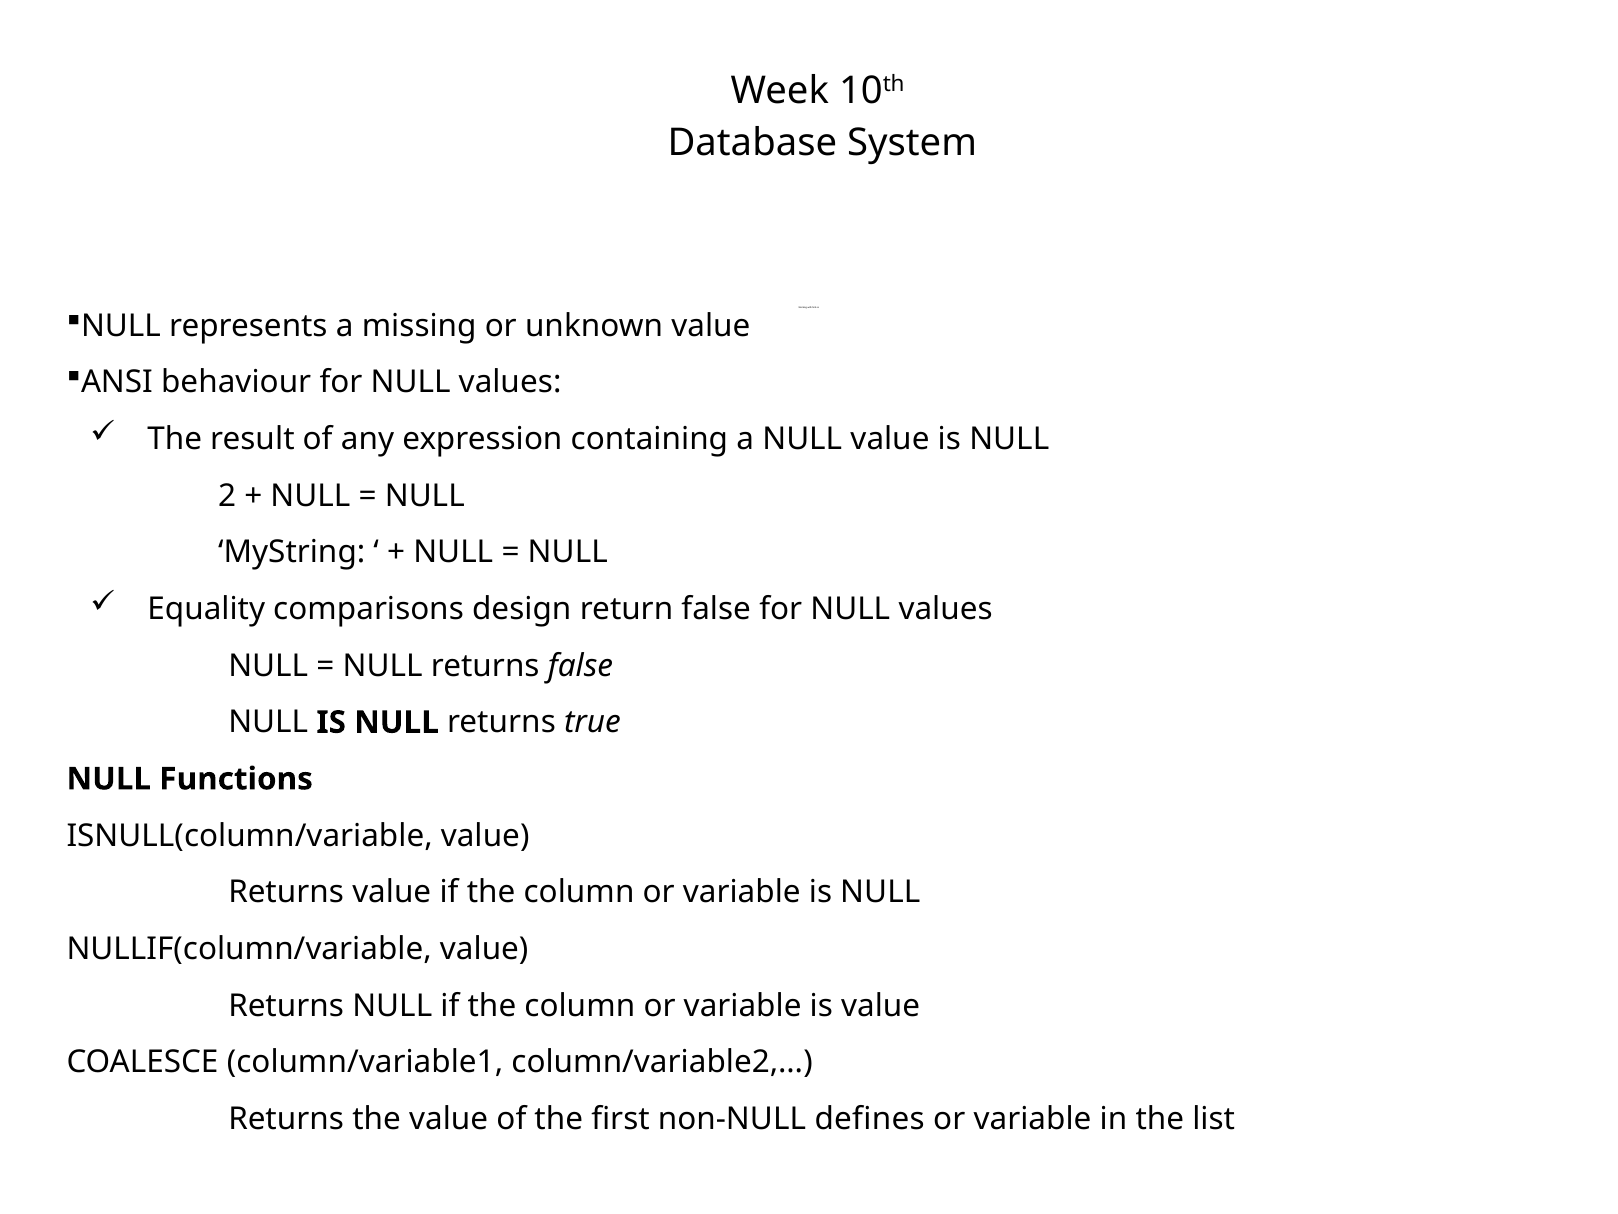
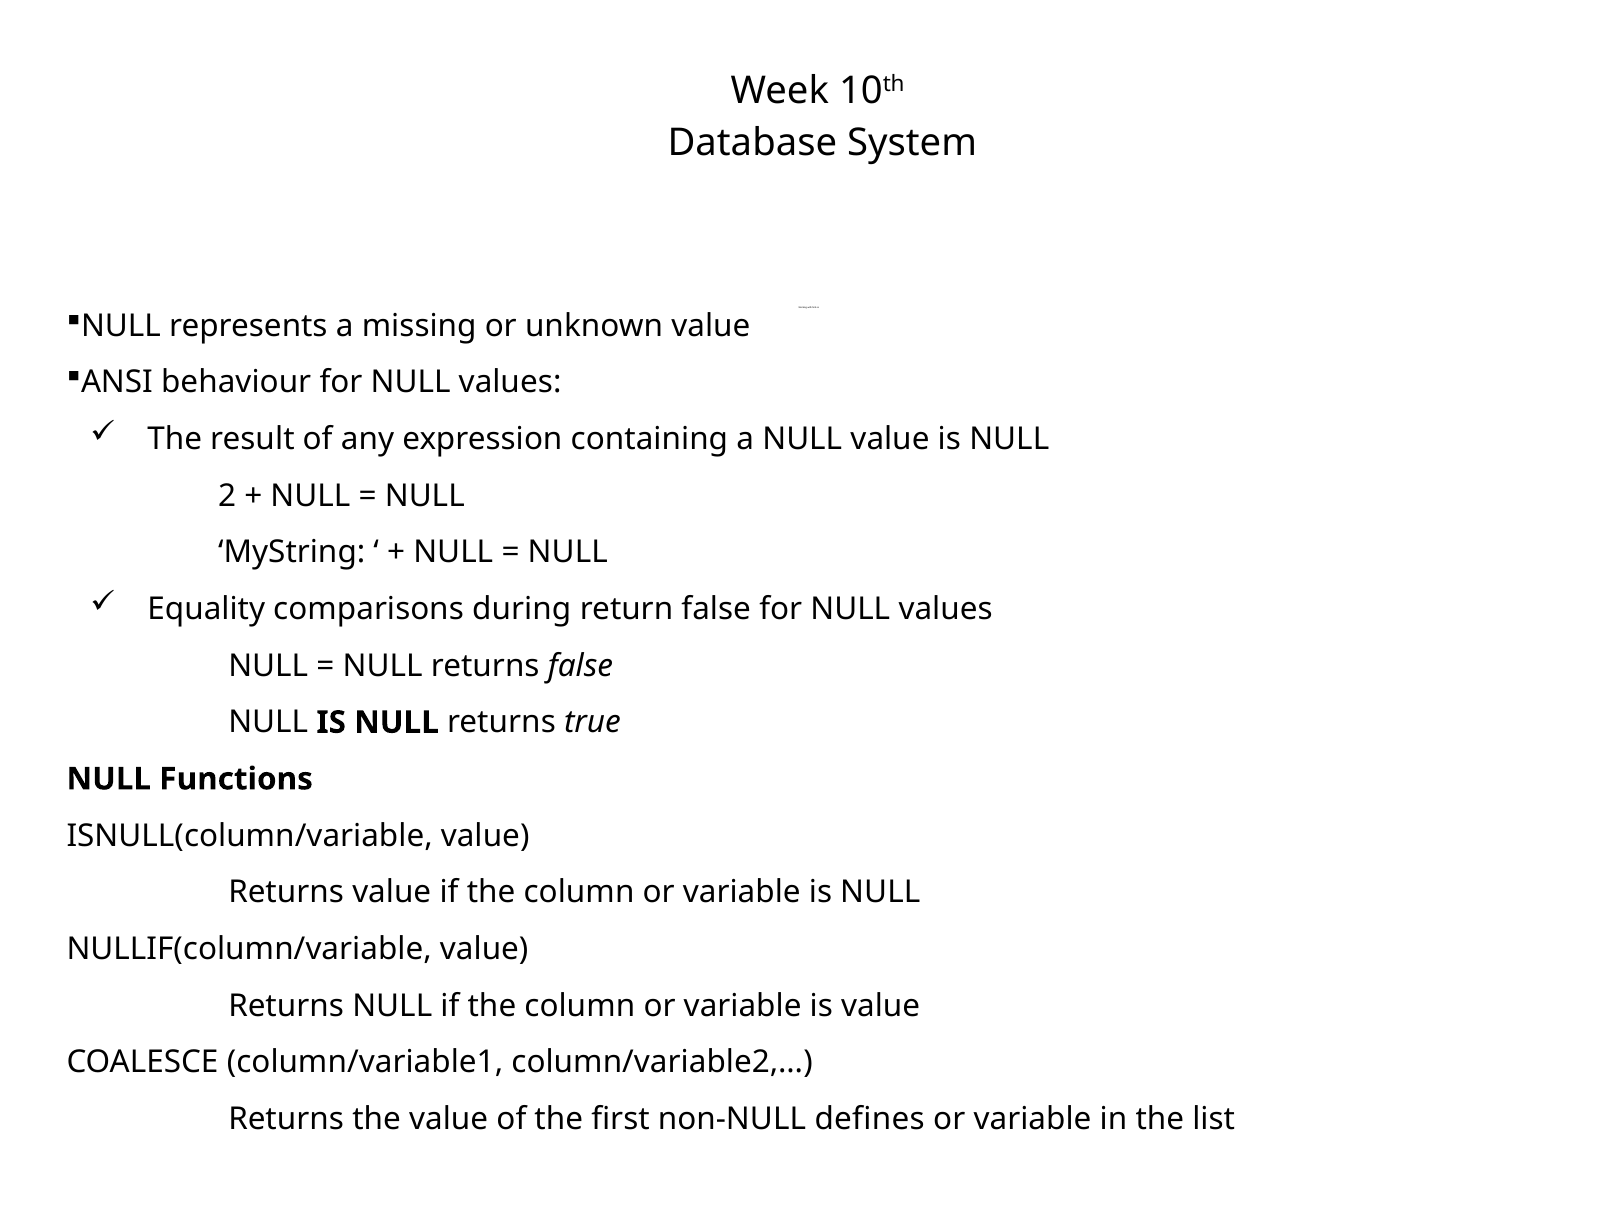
design: design -> during
